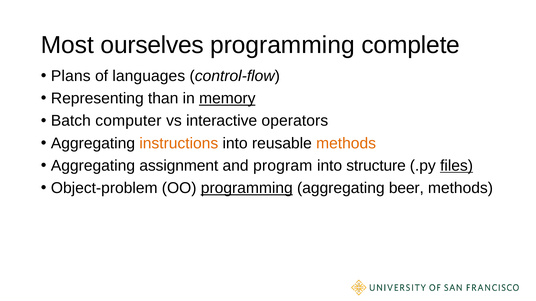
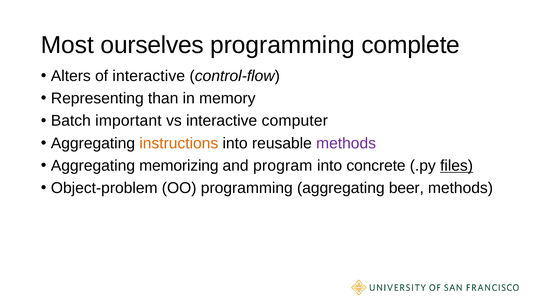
Plans: Plans -> Alters
of languages: languages -> interactive
memory underline: present -> none
computer: computer -> important
operators: operators -> computer
methods at (346, 143) colour: orange -> purple
assignment: assignment -> memorizing
structure: structure -> concrete
programming at (247, 188) underline: present -> none
